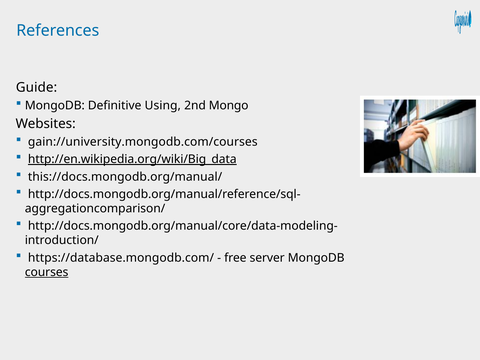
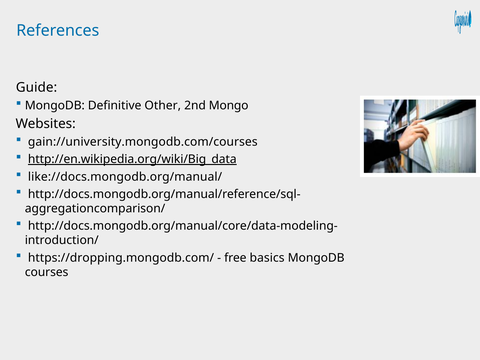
Using: Using -> Other
this://docs.mongodb.org/manual/: this://docs.mongodb.org/manual/ -> like://docs.mongodb.org/manual/
https://database.mongodb.com/: https://database.mongodb.com/ -> https://dropping.mongodb.com/
server: server -> basics
courses underline: present -> none
